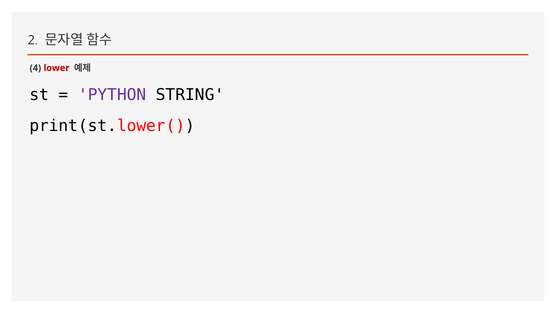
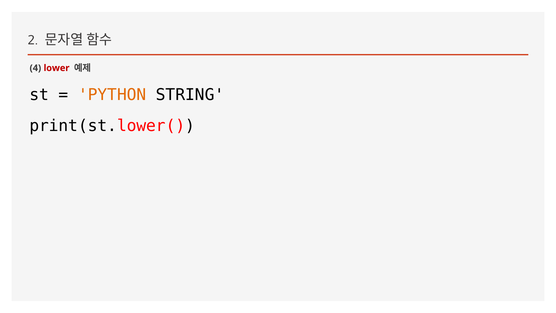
PYTHON colour: purple -> orange
